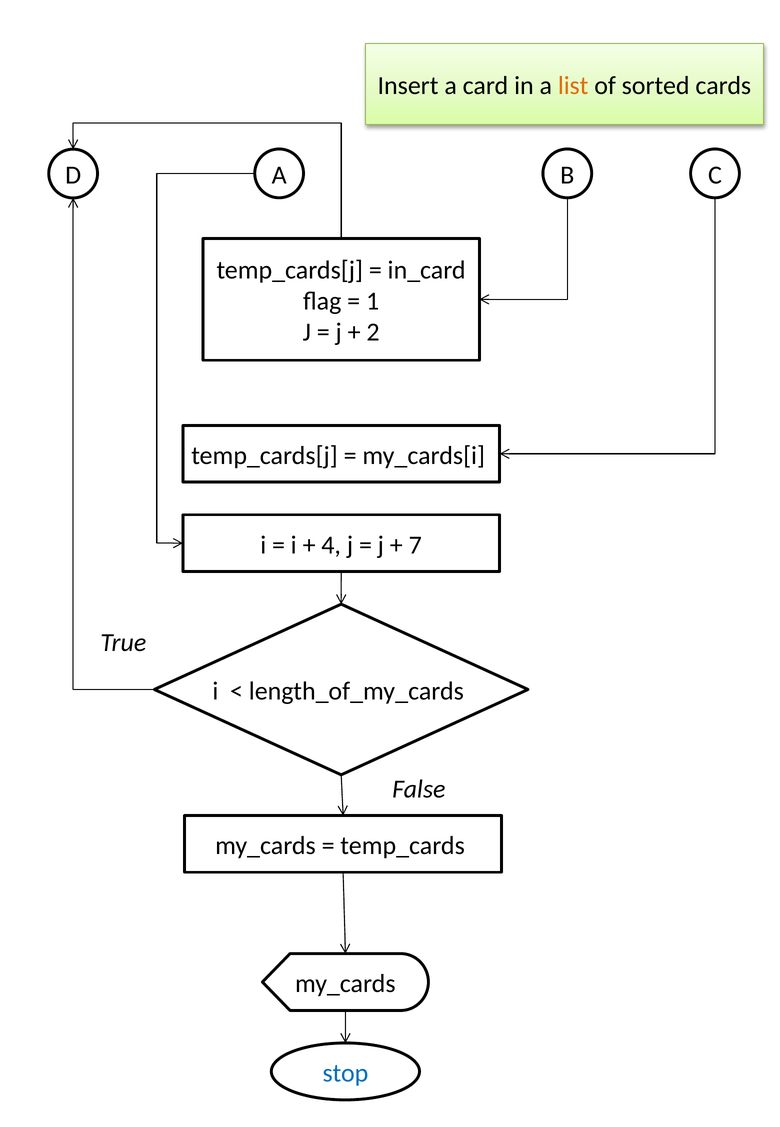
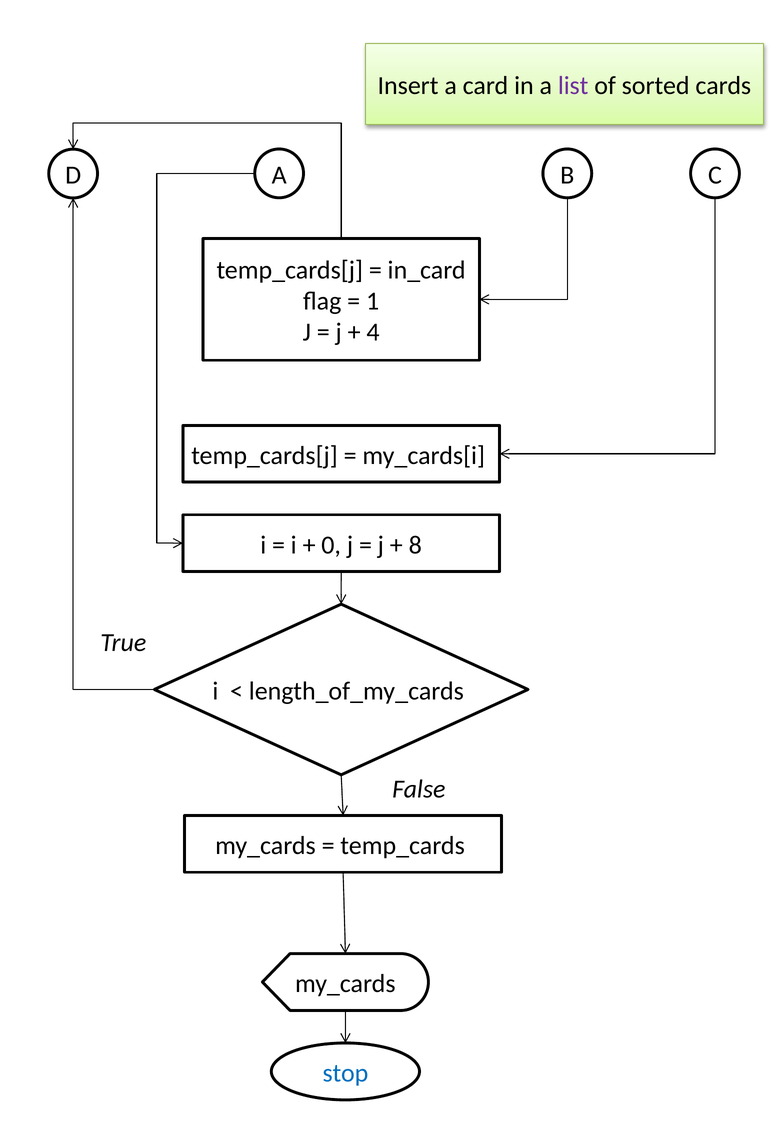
list colour: orange -> purple
2: 2 -> 4
4: 4 -> 0
7: 7 -> 8
